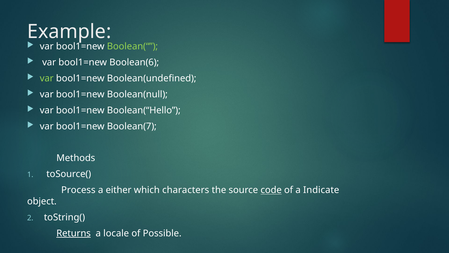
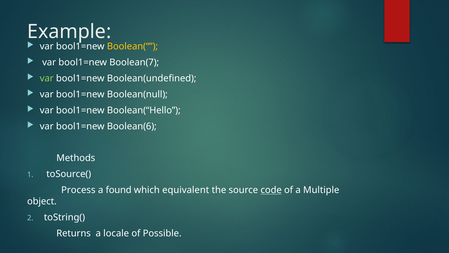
Boolean(“ colour: light green -> yellow
Boolean(6: Boolean(6 -> Boolean(7
Boolean(7: Boolean(7 -> Boolean(6
either: either -> found
characters: characters -> equivalent
Indicate: Indicate -> Multiple
Returns underline: present -> none
